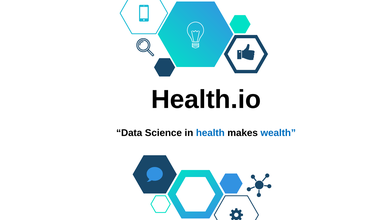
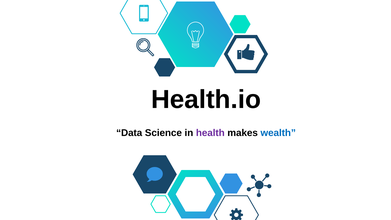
health colour: blue -> purple
